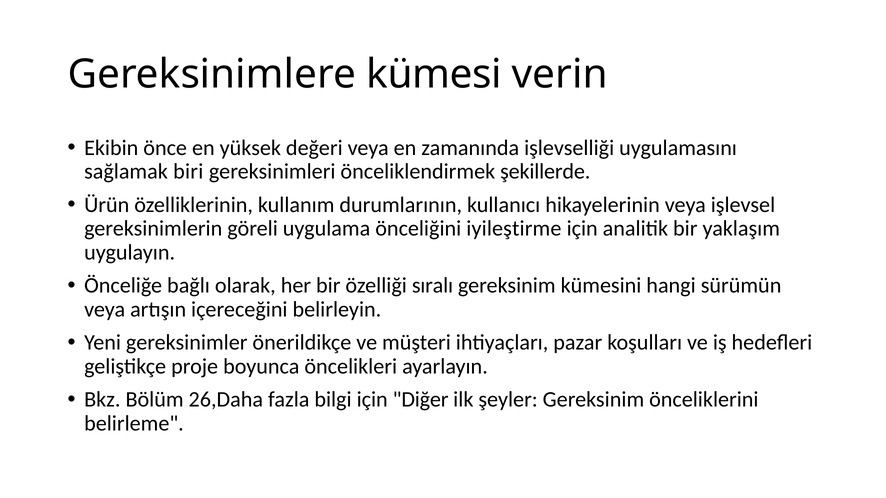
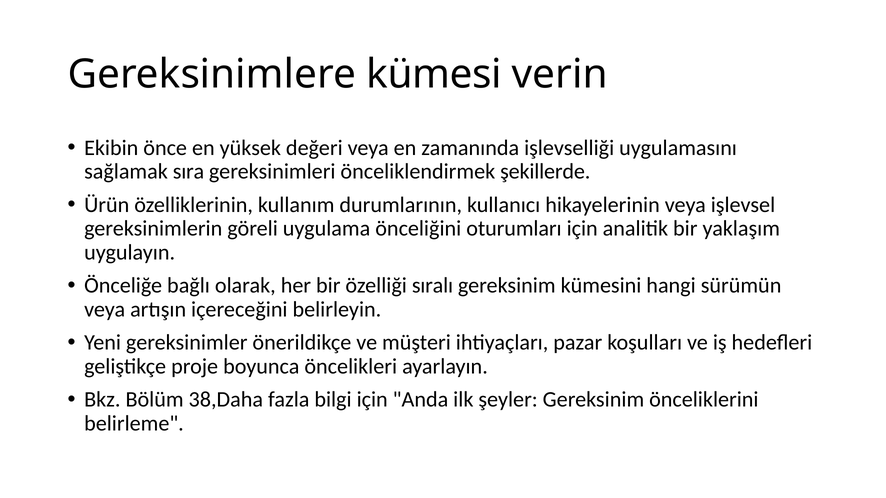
biri: biri -> sıra
iyileştirme: iyileştirme -> oturumları
26,Daha: 26,Daha -> 38,Daha
Diğer: Diğer -> Anda
